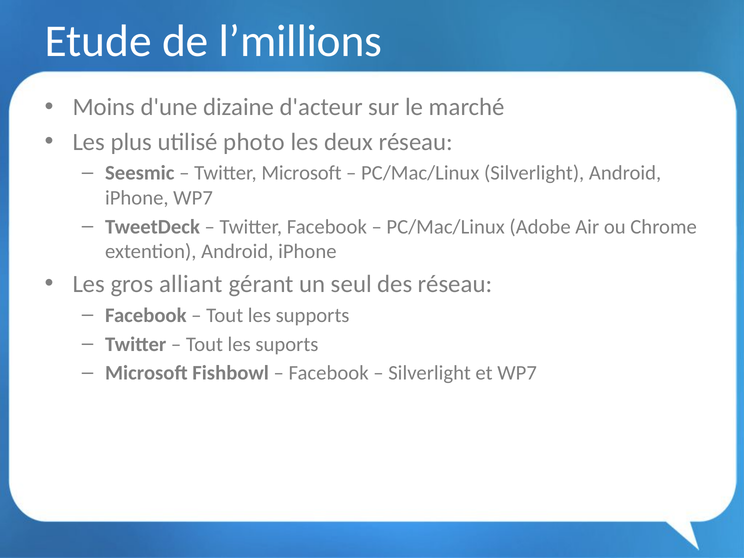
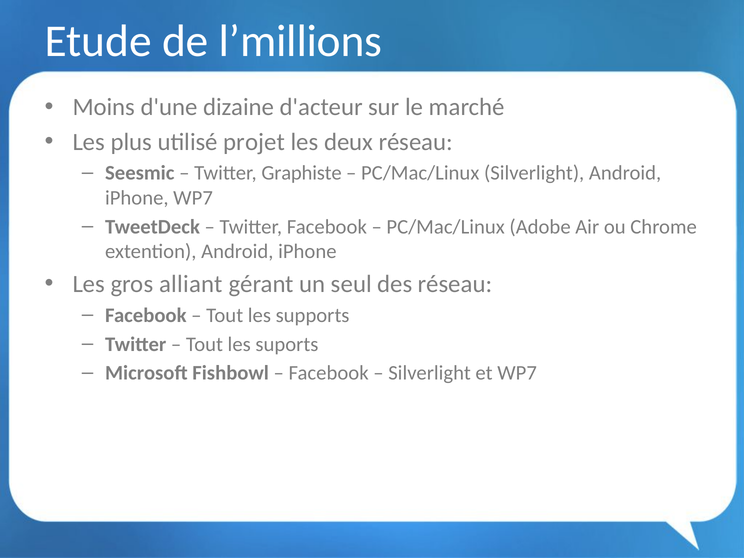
photo: photo -> projet
Twitter Microsoft: Microsoft -> Graphiste
